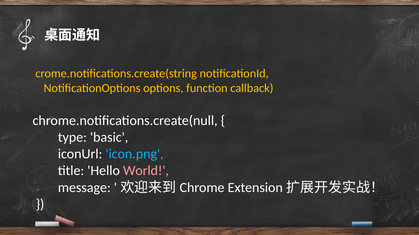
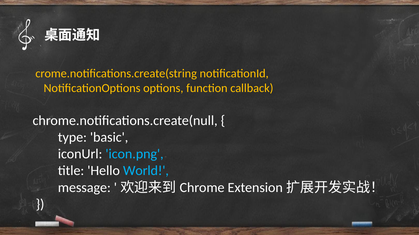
World colour: pink -> light blue
